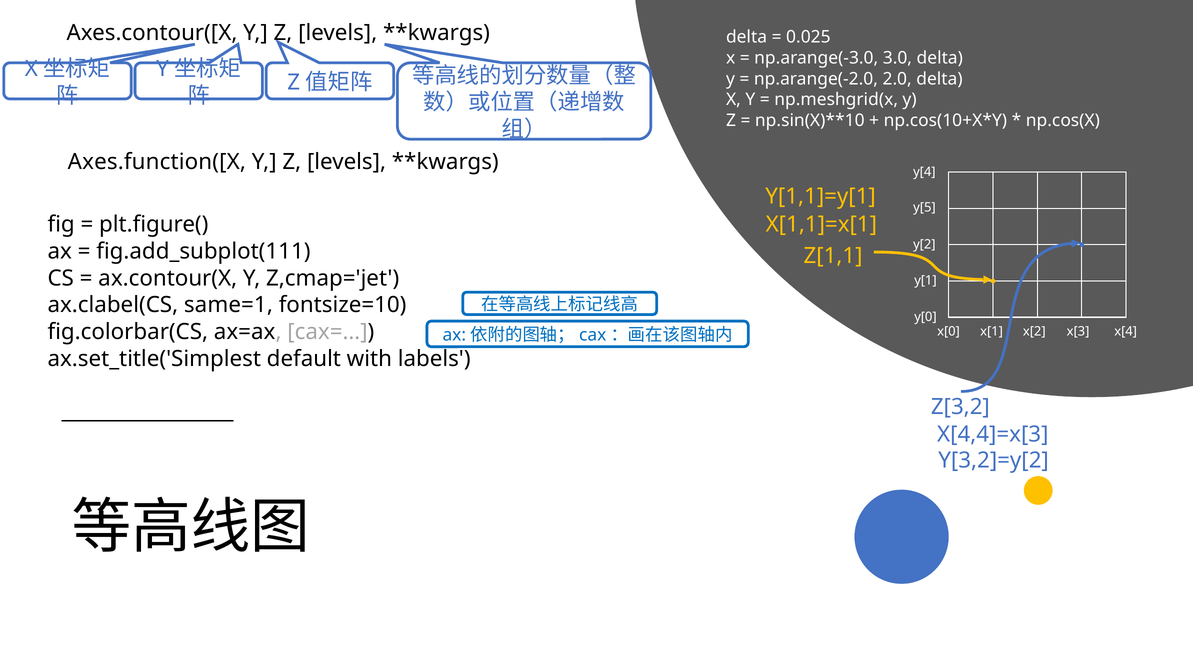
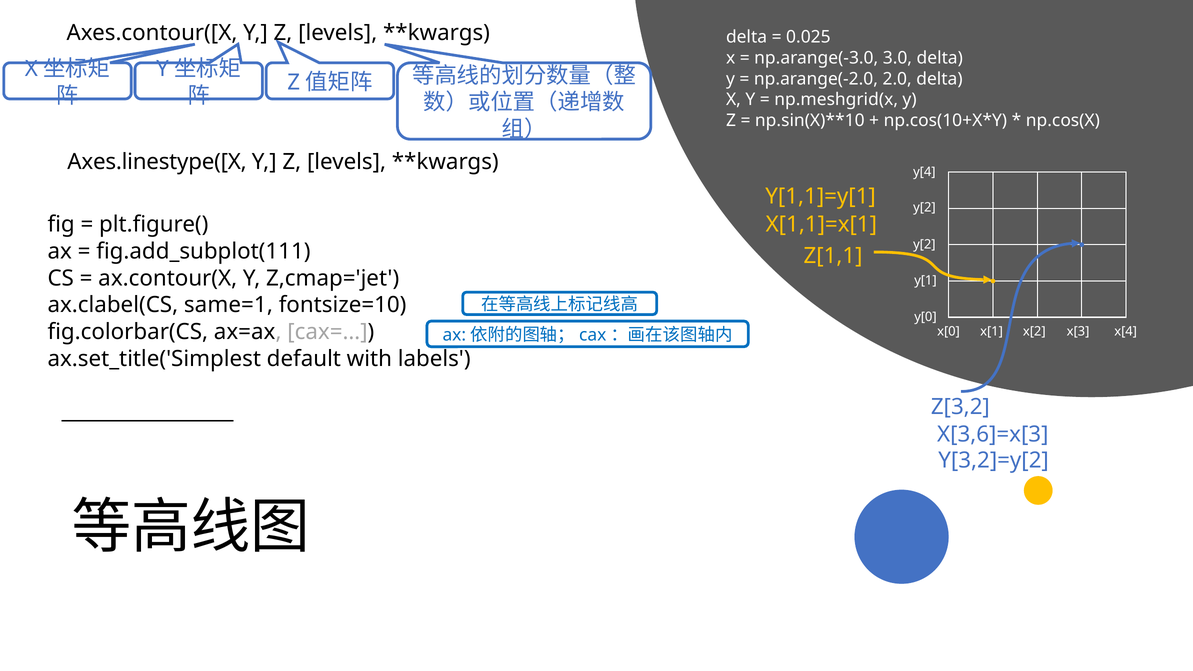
Axes.function([X: Axes.function([X -> Axes.linestype([X
y[5 at (924, 207): y[5 -> y[2
X[4,4]=x[3: X[4,4]=x[3 -> X[3,6]=x[3
